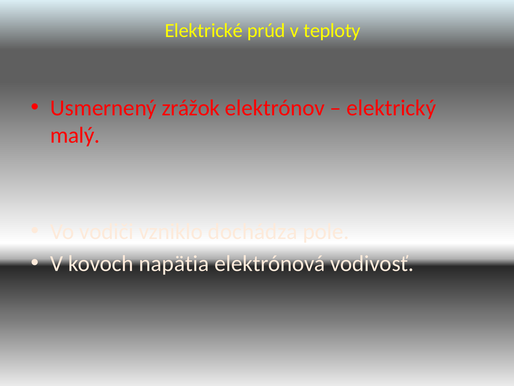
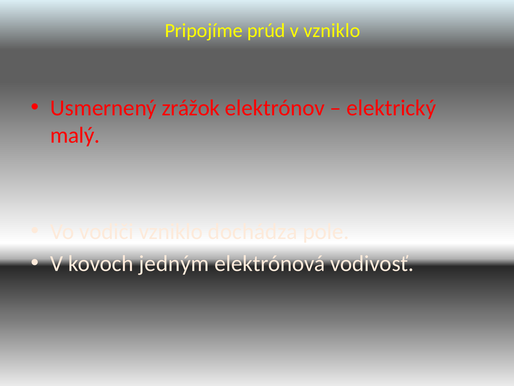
Elektrické: Elektrické -> Pripojíme
v teploty: teploty -> vzniklo
napätia: napätia -> jedným
